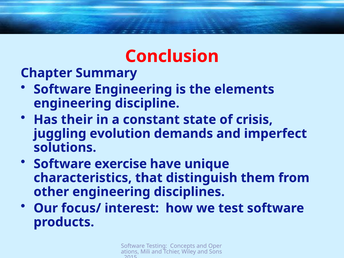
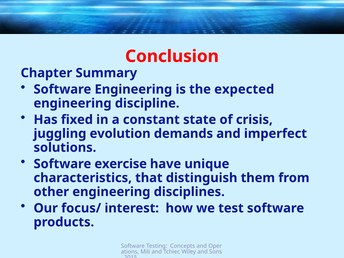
elements: elements -> expected
their: their -> fixed
